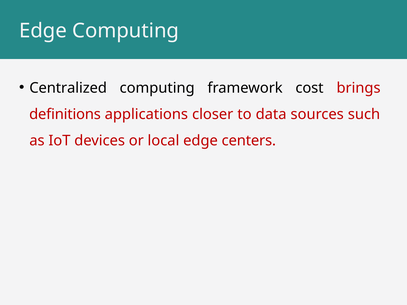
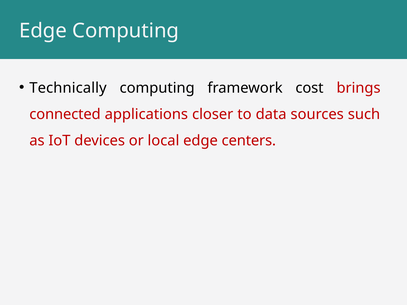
Centralized: Centralized -> Technically
definitions: definitions -> connected
